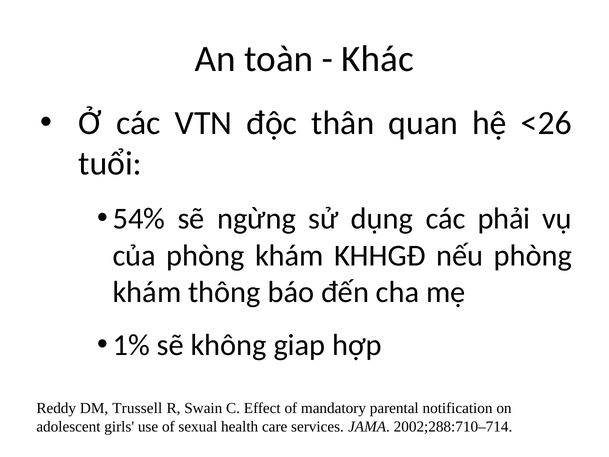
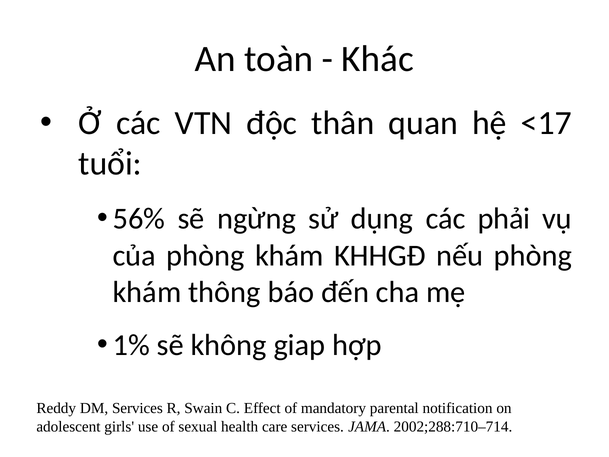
<26: <26 -> <17
54%: 54% -> 56%
DM Trussell: Trussell -> Services
